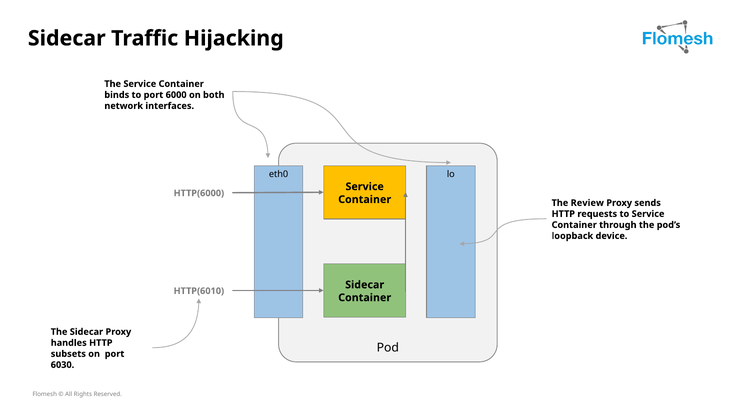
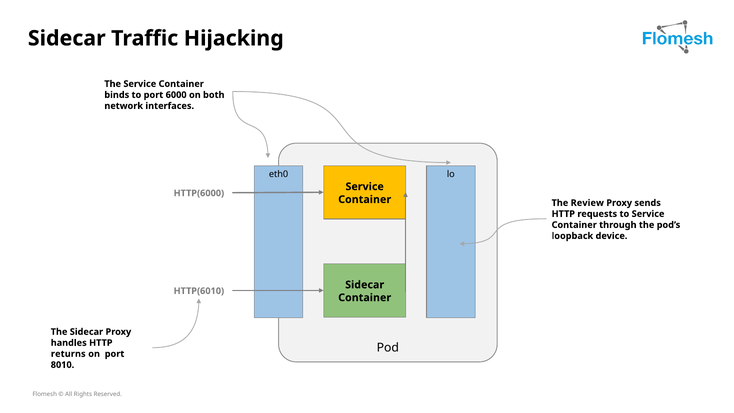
subsets: subsets -> returns
6030: 6030 -> 8010
